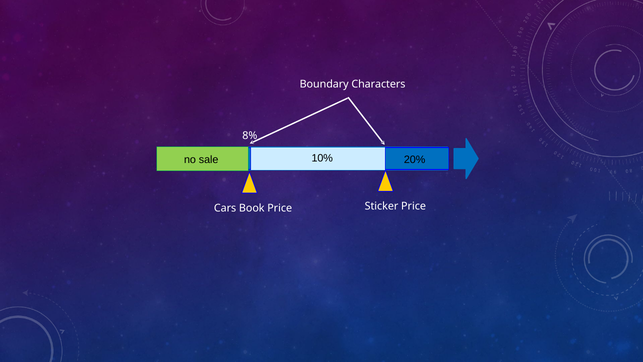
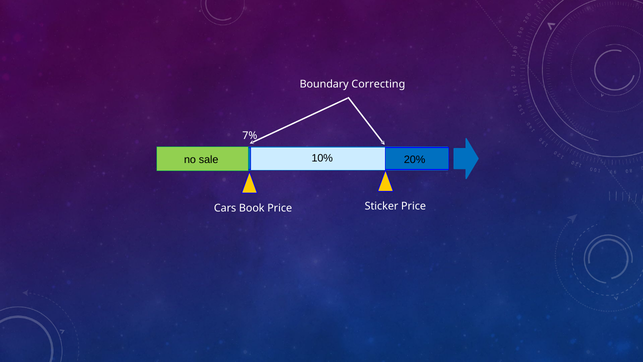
Characters: Characters -> Correcting
8%: 8% -> 7%
